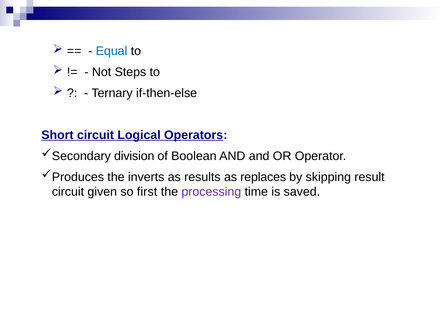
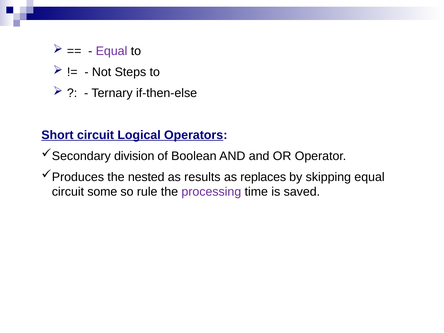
Equal at (112, 51) colour: blue -> purple
inverts: inverts -> nested
skipping result: result -> equal
given: given -> some
first: first -> rule
